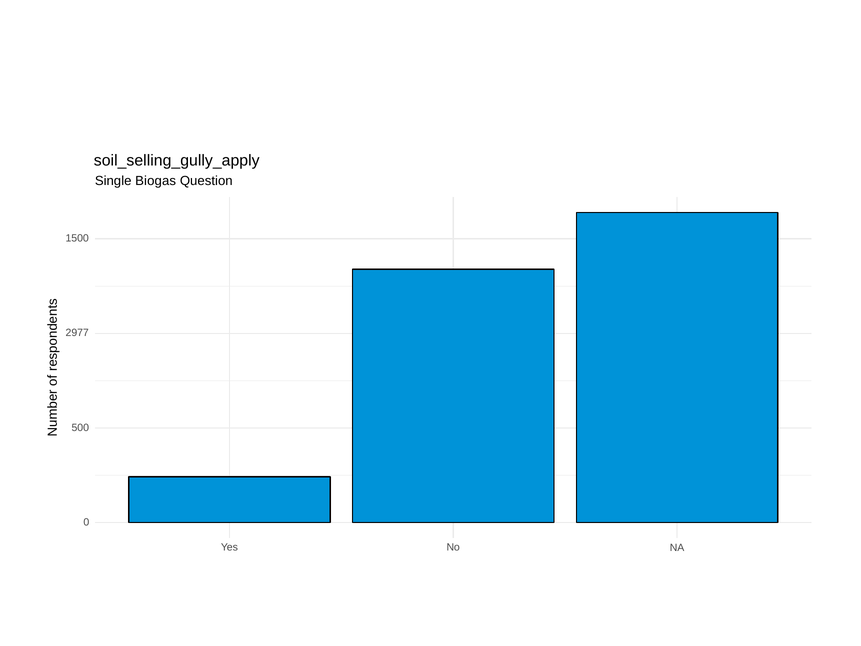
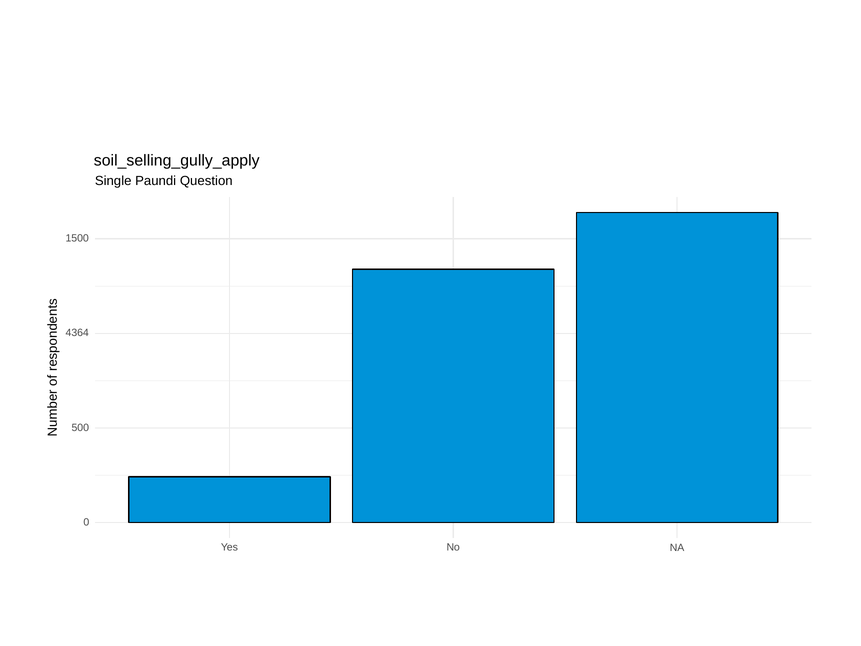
Biogas: Biogas -> Paundi
2977: 2977 -> 4364
